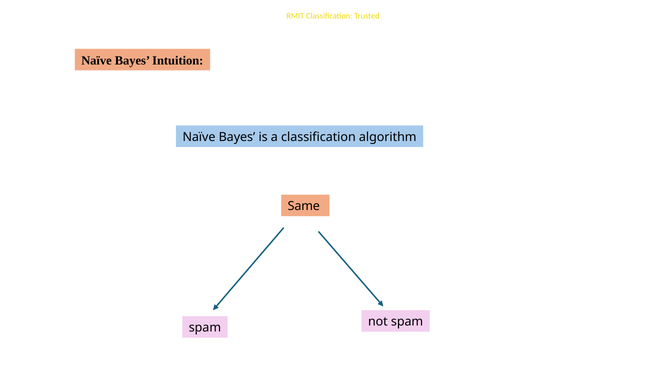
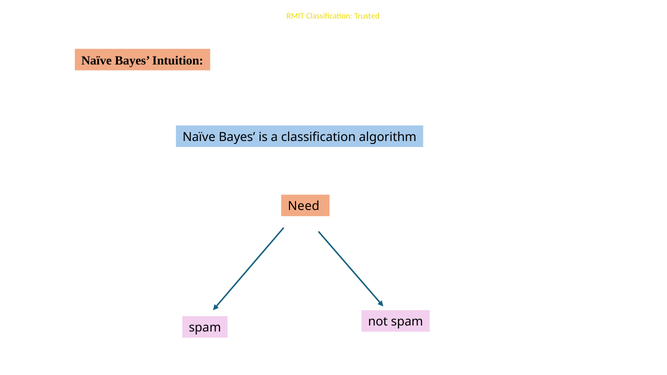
Same: Same -> Need
